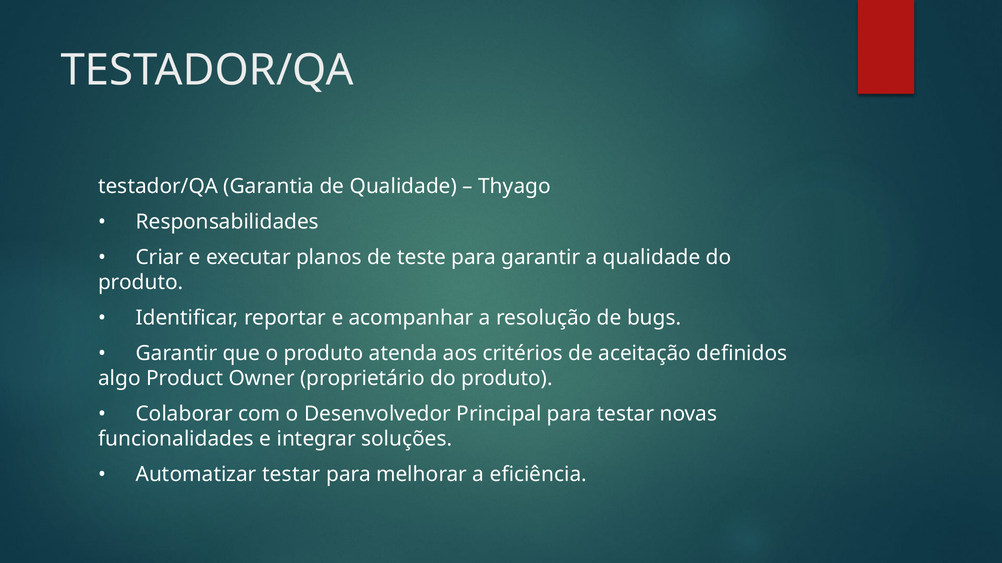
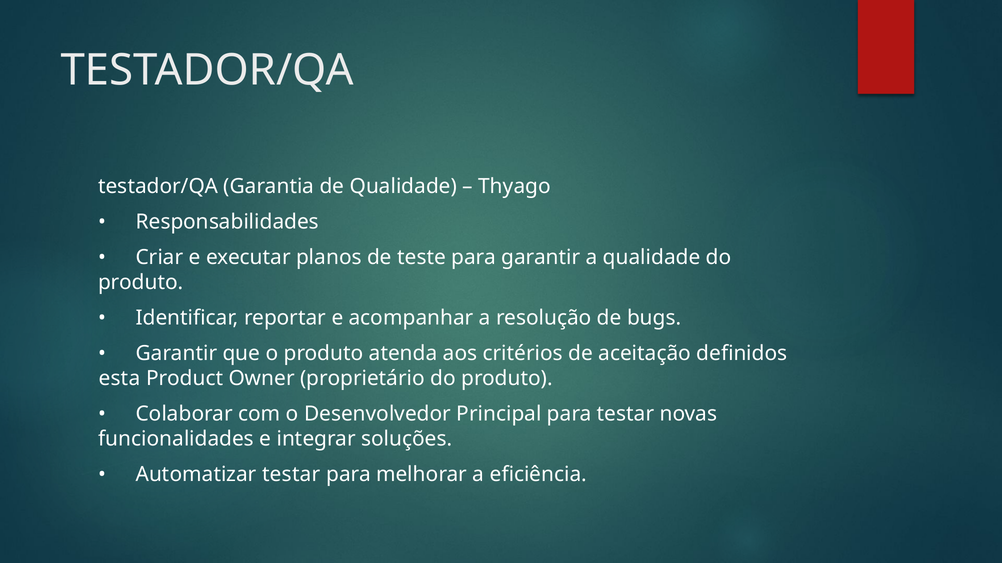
algo: algo -> esta
